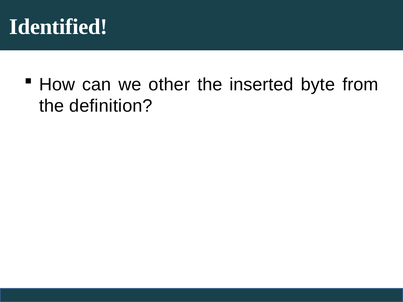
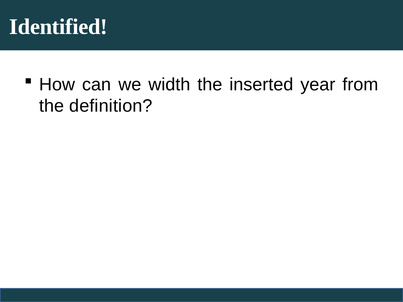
other: other -> width
byte: byte -> year
